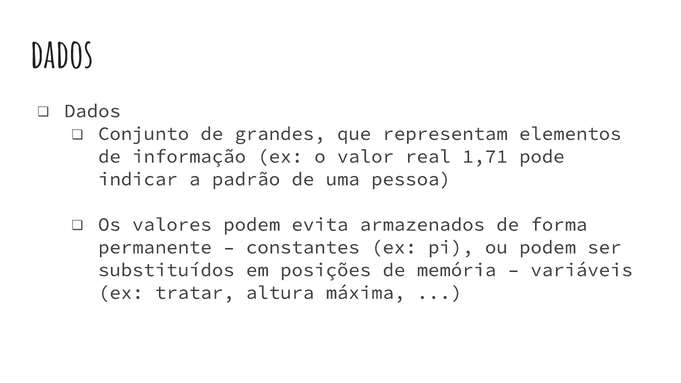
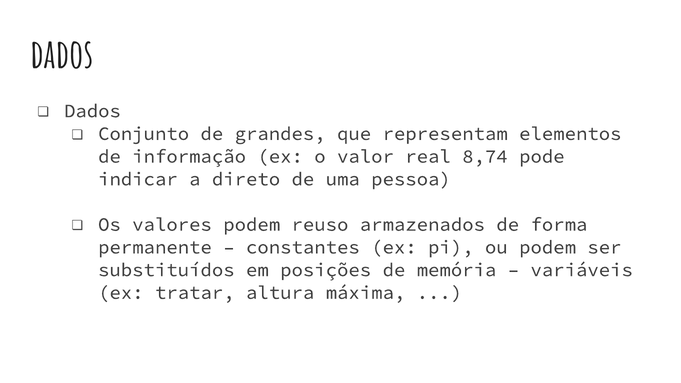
1,71: 1,71 -> 8,74
padrão: padrão -> direto
evita: evita -> reuso
